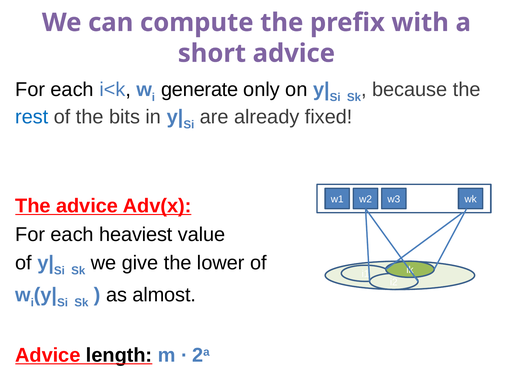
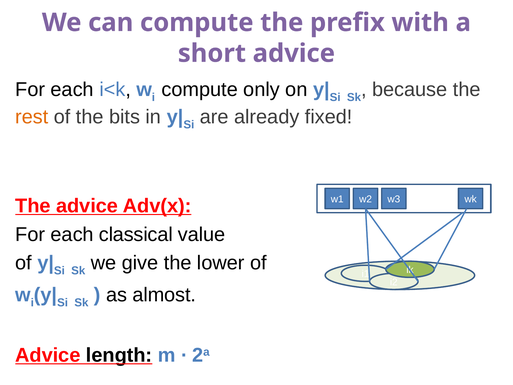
generate at (200, 90): generate -> compute
rest colour: blue -> orange
heaviest: heaviest -> classical
